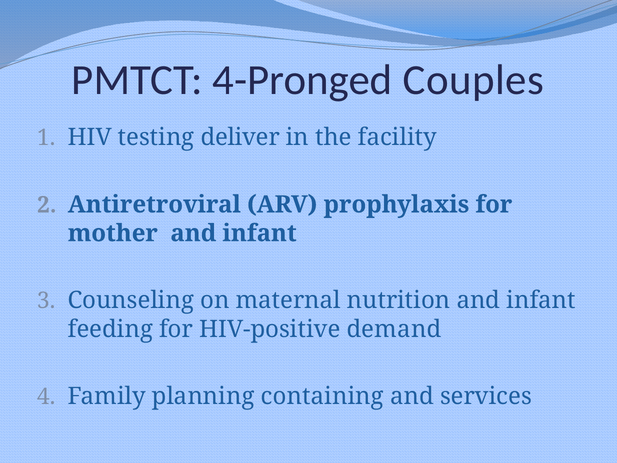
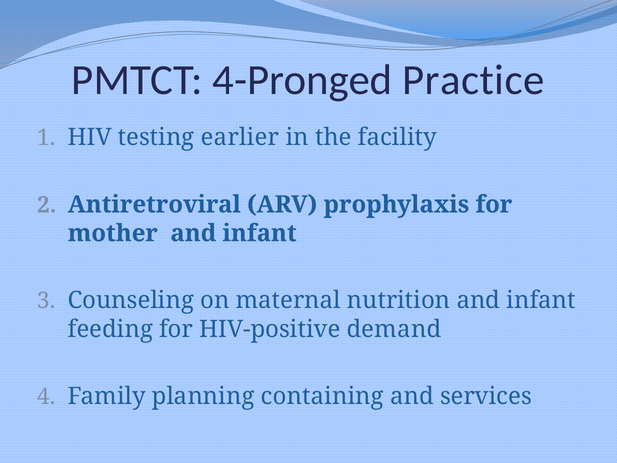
Couples: Couples -> Practice
deliver: deliver -> earlier
